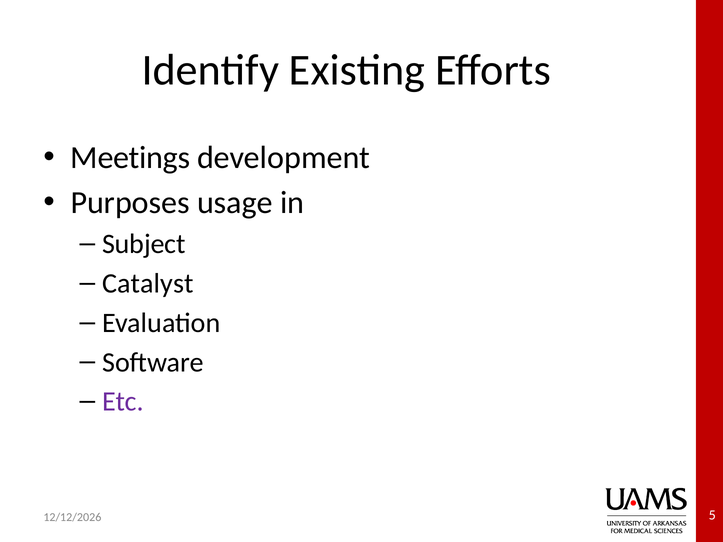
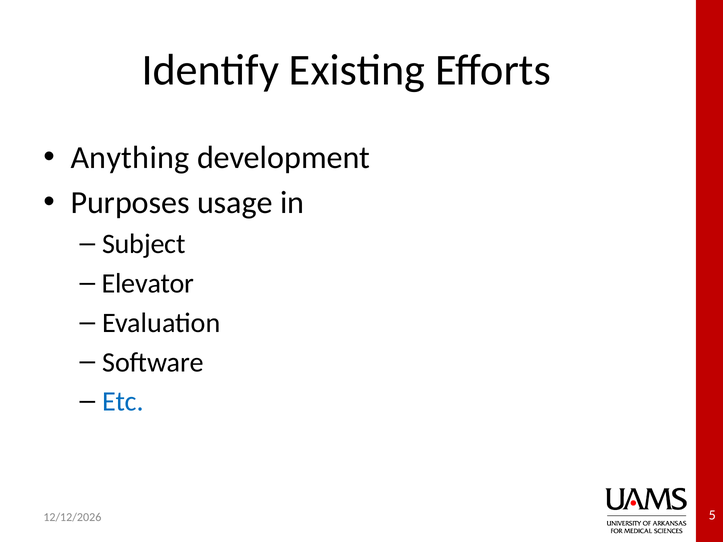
Meetings: Meetings -> Anything
Catalyst: Catalyst -> Elevator
Etc colour: purple -> blue
